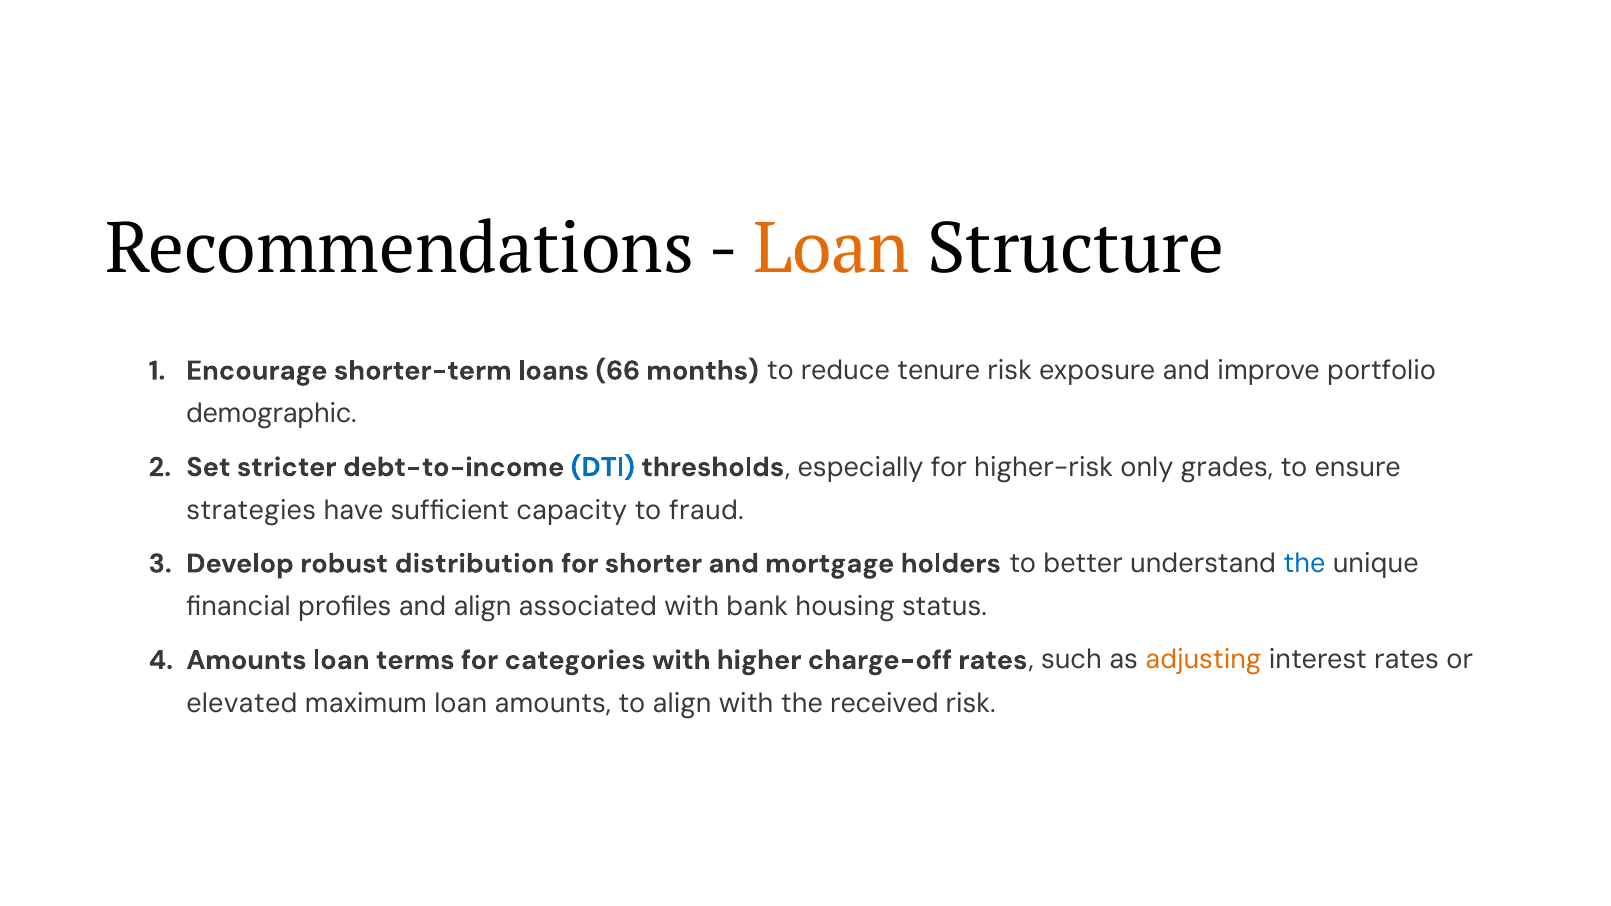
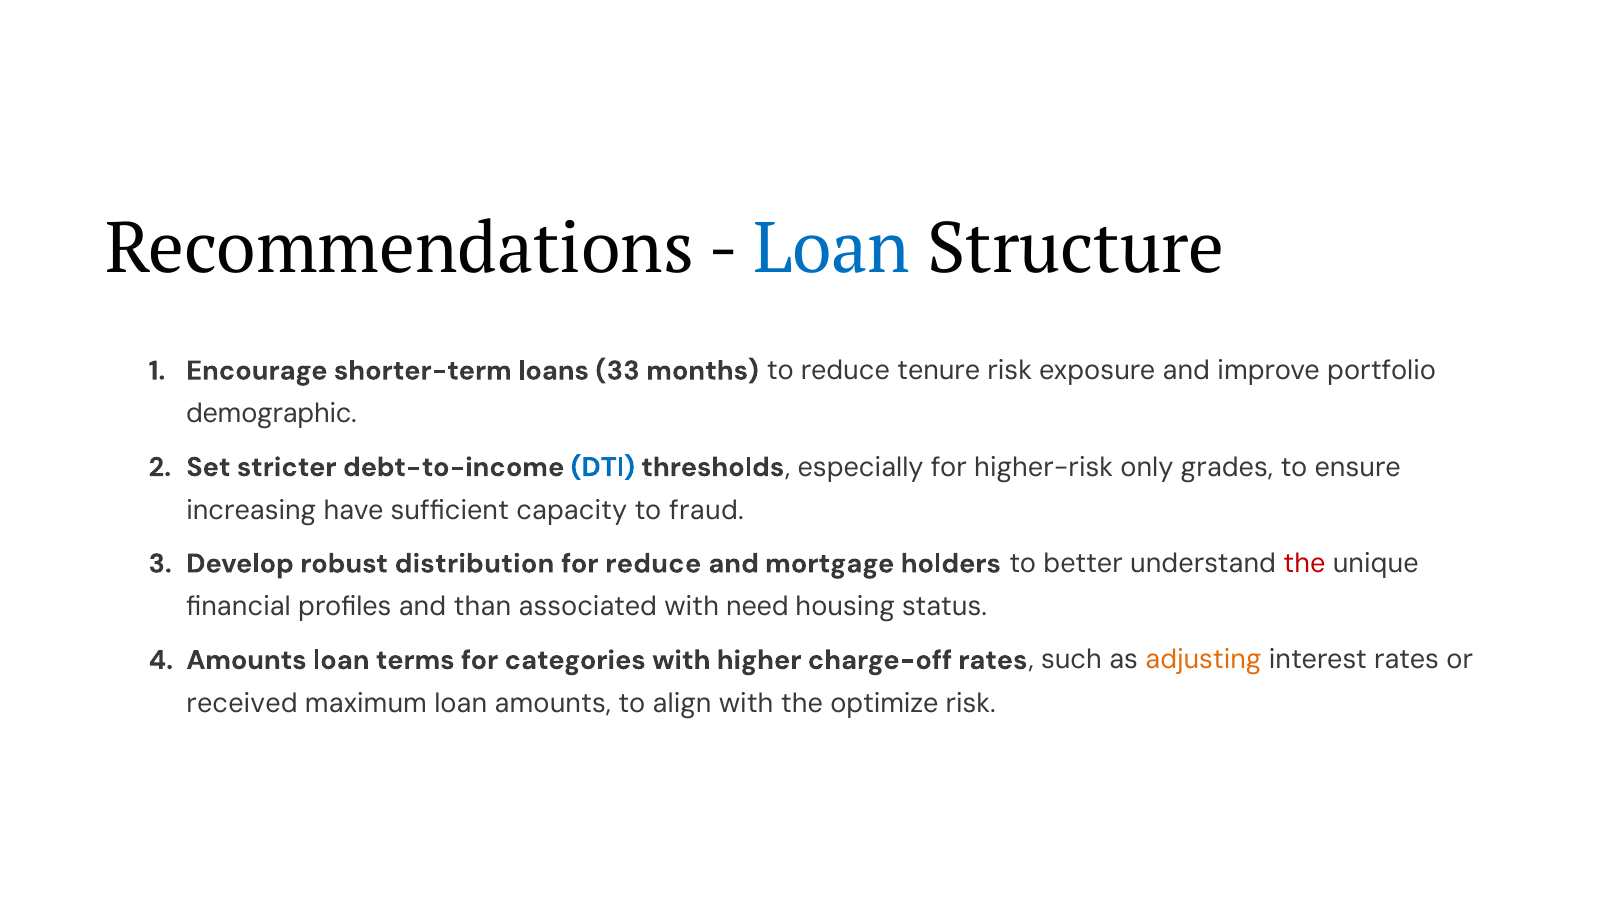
Loan at (832, 249) colour: orange -> blue
66: 66 -> 33
strategies: strategies -> increasing
for shorter: shorter -> reduce
the at (1305, 564) colour: blue -> red
and align: align -> than
bank: bank -> need
elevated: elevated -> received
received: received -> optimize
